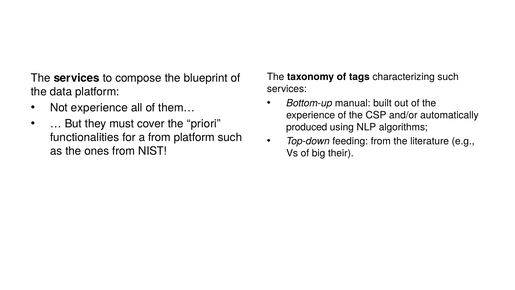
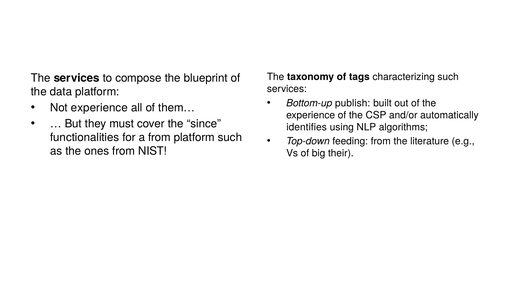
manual: manual -> publish
priori: priori -> since
produced: produced -> identifies
